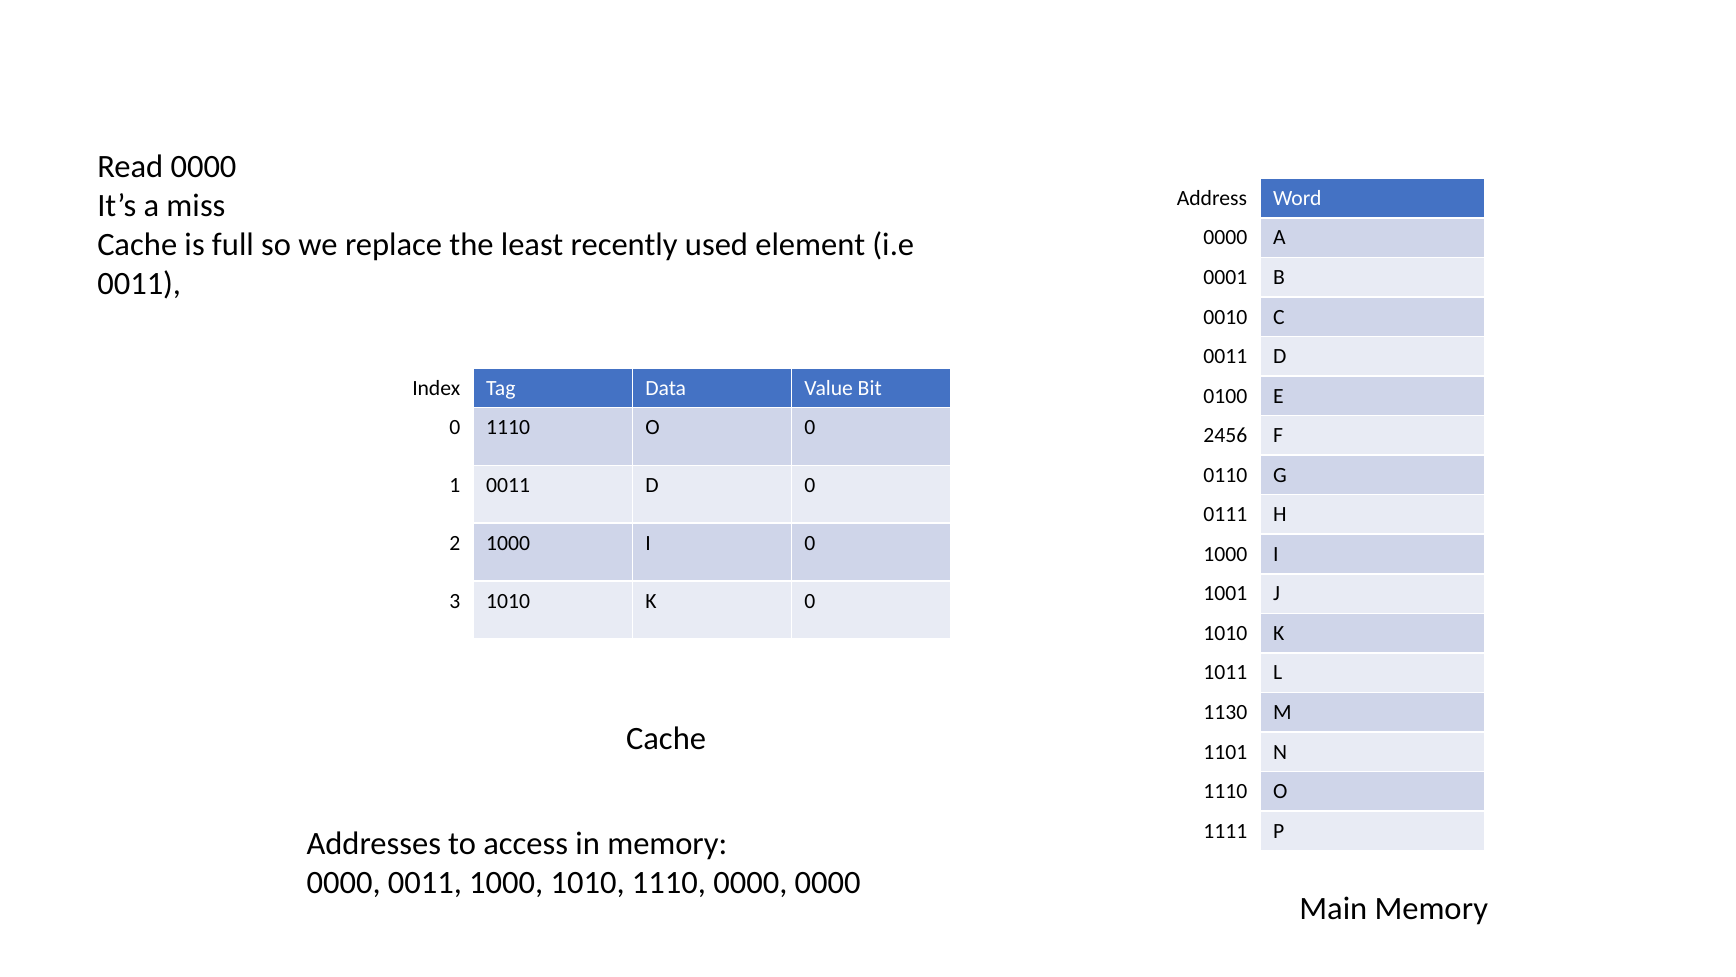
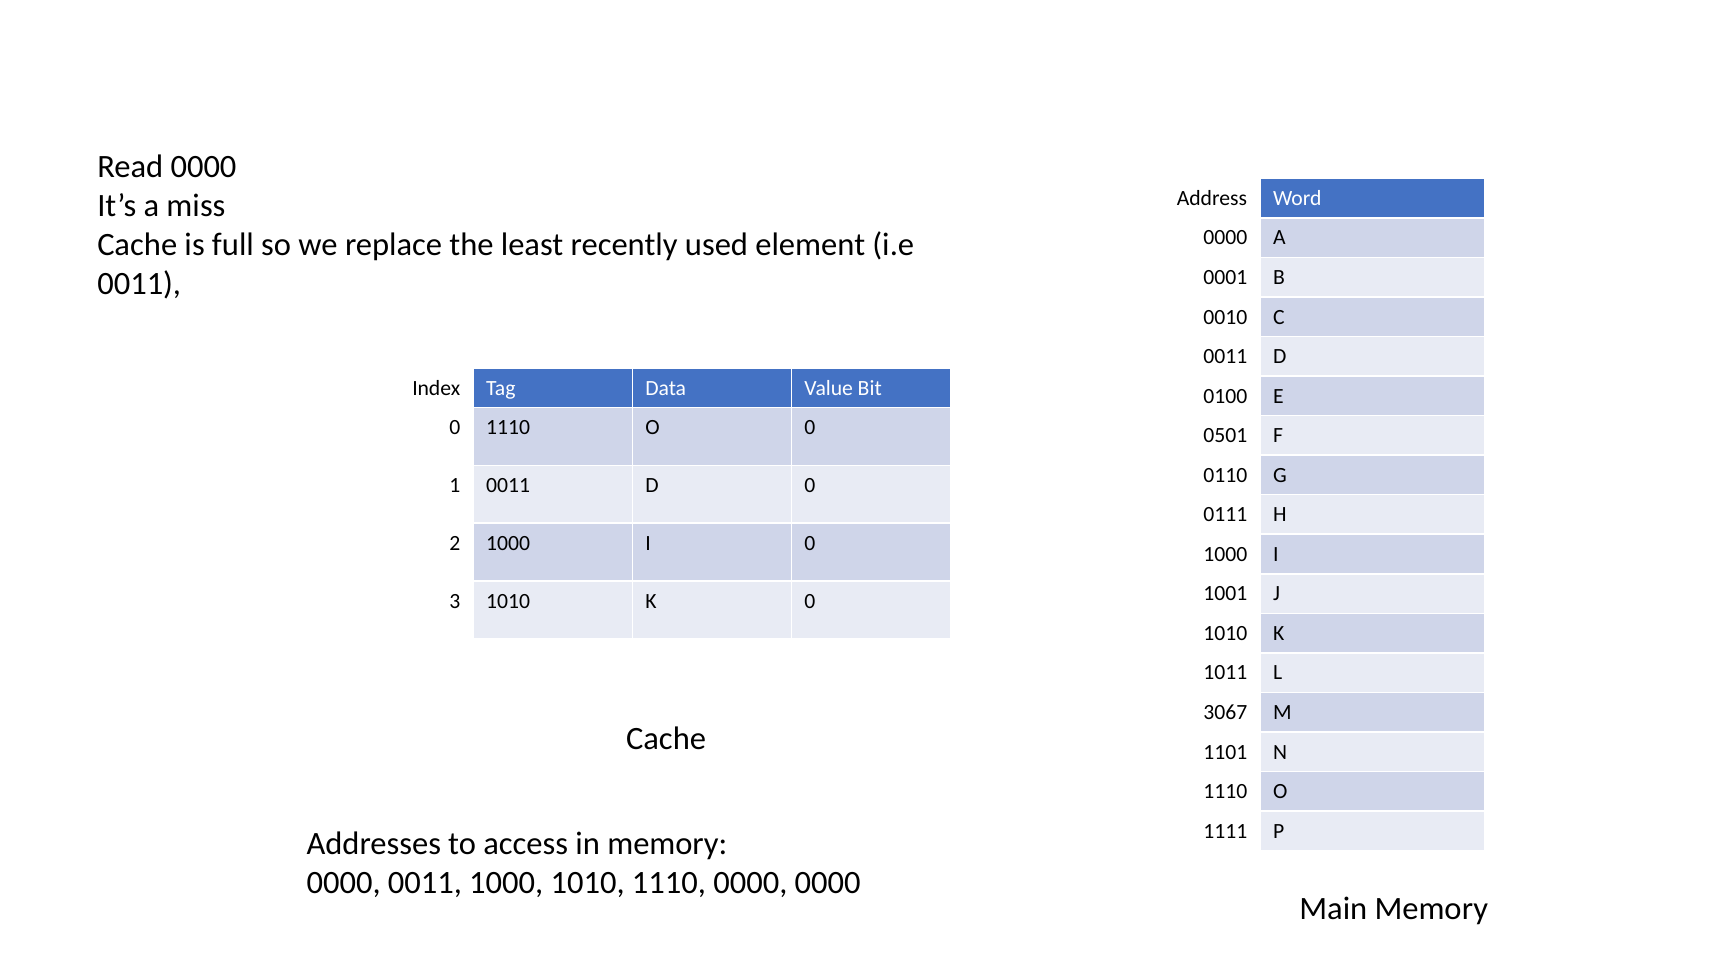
2456: 2456 -> 0501
1130: 1130 -> 3067
